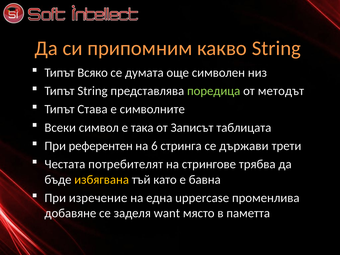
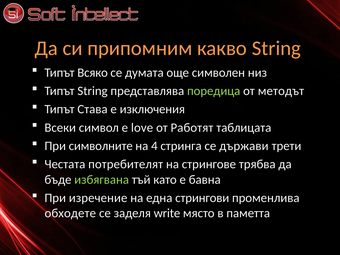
символните: символните -> изключения
така: така -> love
Записът: Записът -> Работят
референтен: референтен -> символните
6: 6 -> 4
избягвана colour: yellow -> light green
uppercase: uppercase -> стрингови
добавяне: добавяне -> обходете
want: want -> write
